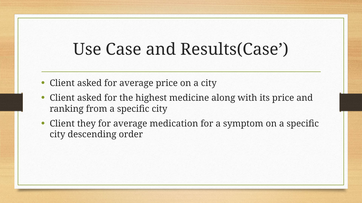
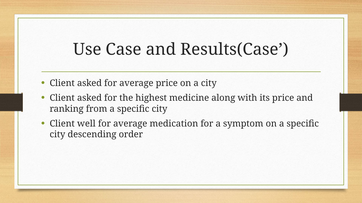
they: they -> well
